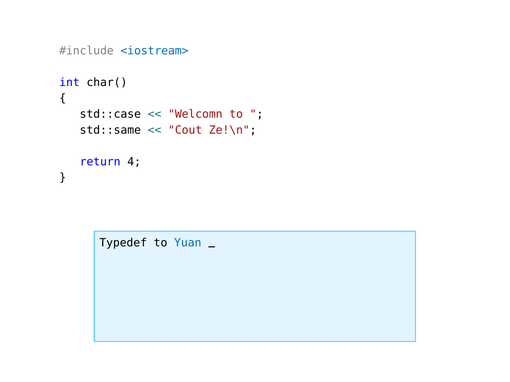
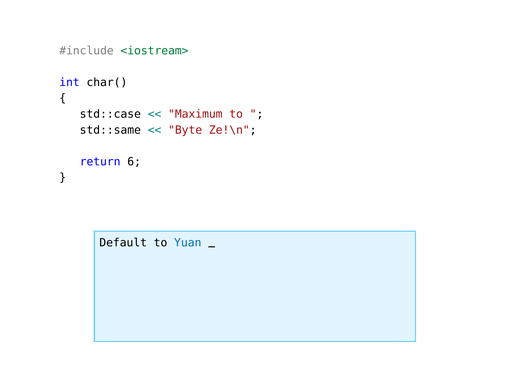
<iostream> colour: blue -> green
Welcomn: Welcomn -> Maximum
Cout: Cout -> Byte
4: 4 -> 6
Typedef: Typedef -> Default
